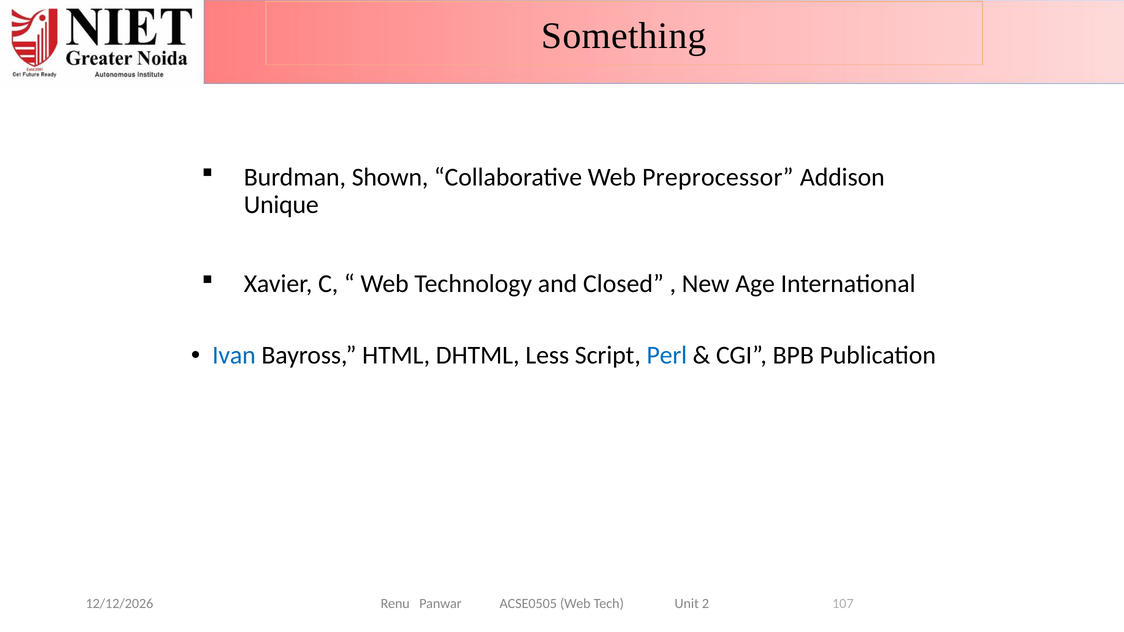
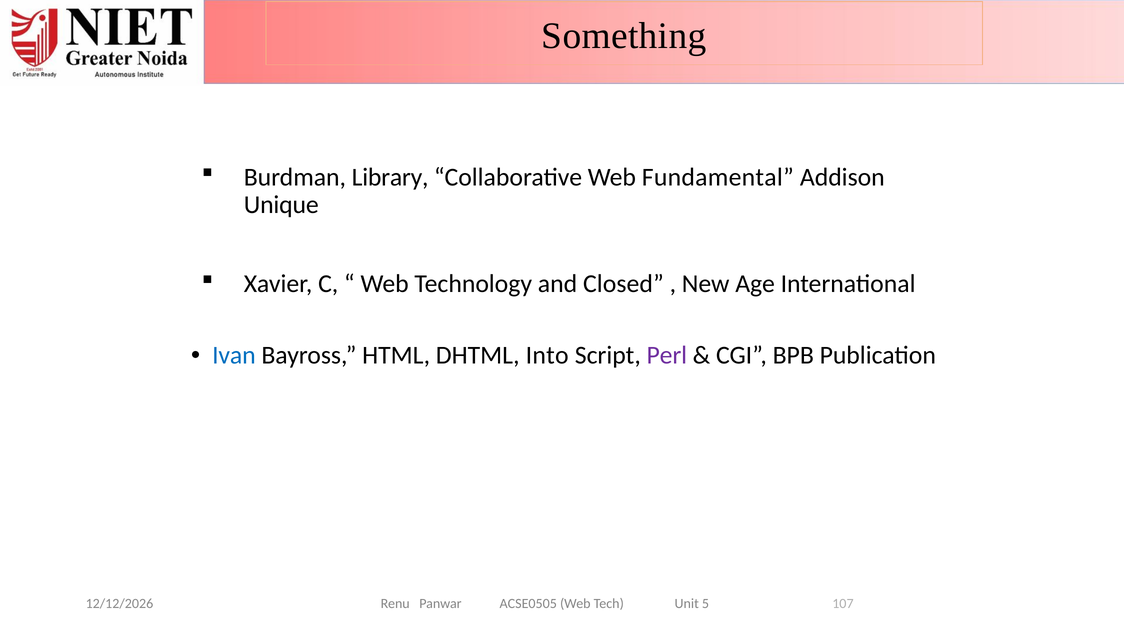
Shown: Shown -> Library
Preprocessor: Preprocessor -> Fundamental
Less: Less -> Into
Perl colour: blue -> purple
2: 2 -> 5
